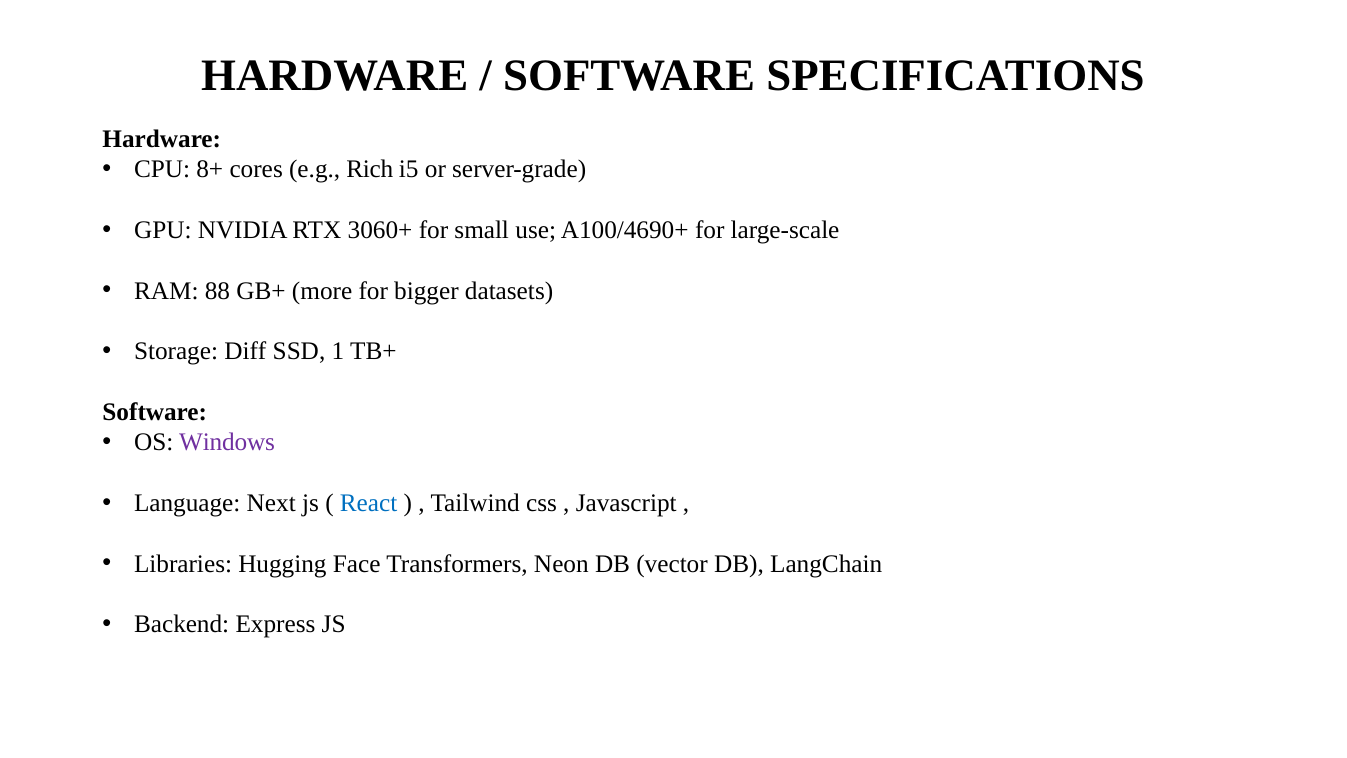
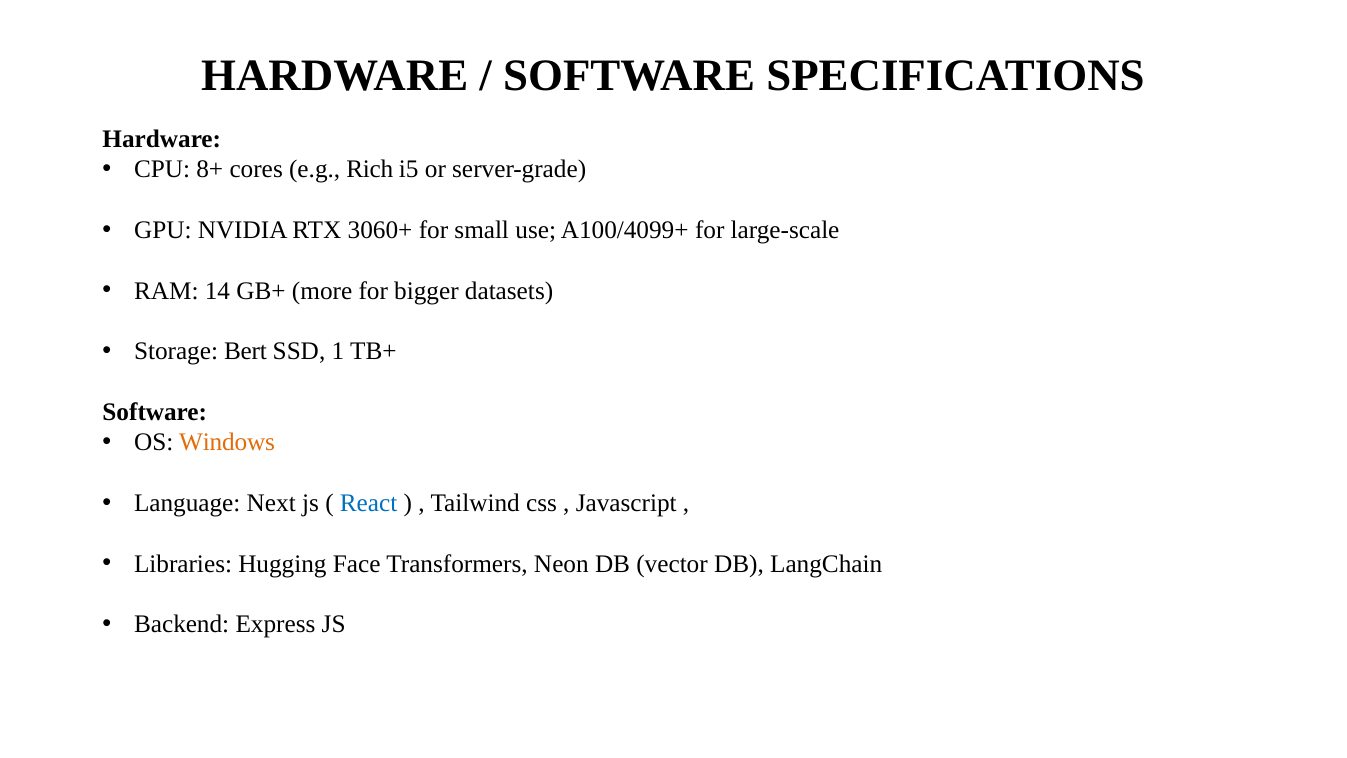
A100/4690+: A100/4690+ -> A100/4099+
88: 88 -> 14
Diff: Diff -> Bert
Windows colour: purple -> orange
